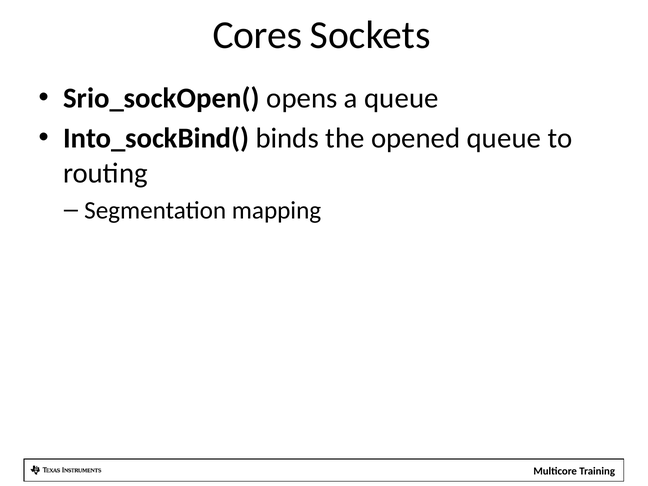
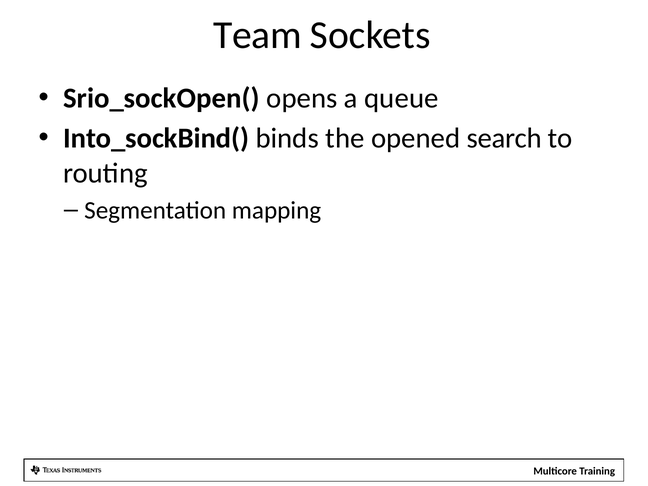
Cores: Cores -> Team
opened queue: queue -> search
